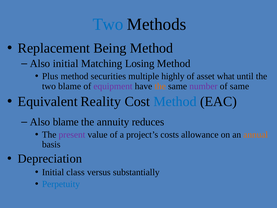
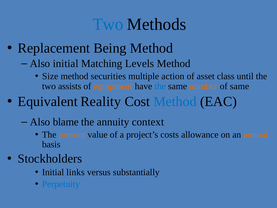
Losing: Losing -> Levels
Plus: Plus -> Size
highly: highly -> action
what: what -> class
two blame: blame -> assists
equipment colour: purple -> orange
the at (160, 86) colour: orange -> blue
number colour: purple -> orange
reduces: reduces -> context
present colour: purple -> orange
Depreciation: Depreciation -> Stockholders
class: class -> links
